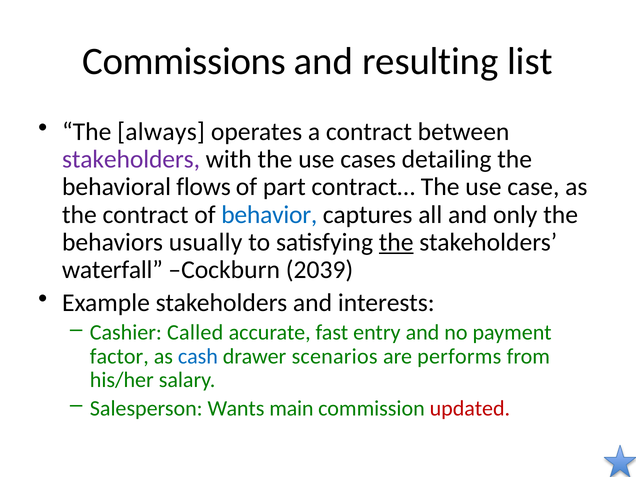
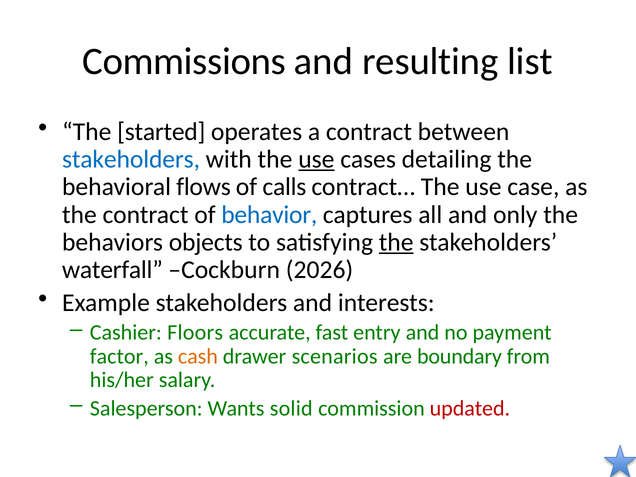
always: always -> started
stakeholders at (131, 159) colour: purple -> blue
use at (316, 159) underline: none -> present
part: part -> calls
usually: usually -> objects
2039: 2039 -> 2026
Called: Called -> Floors
cash colour: blue -> orange
performs: performs -> boundary
main: main -> solid
